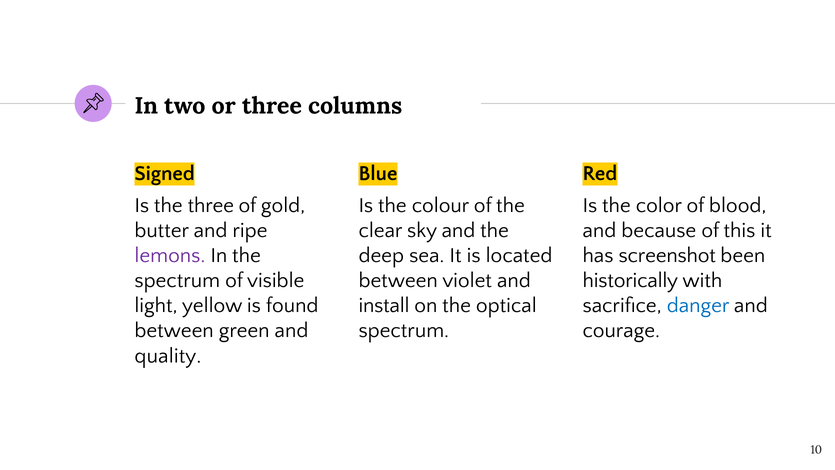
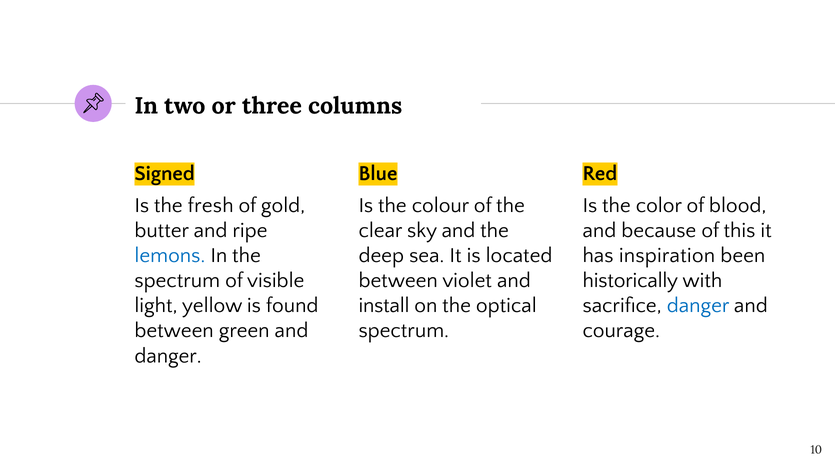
the three: three -> fresh
lemons colour: purple -> blue
screenshot: screenshot -> inspiration
quality at (168, 355): quality -> danger
